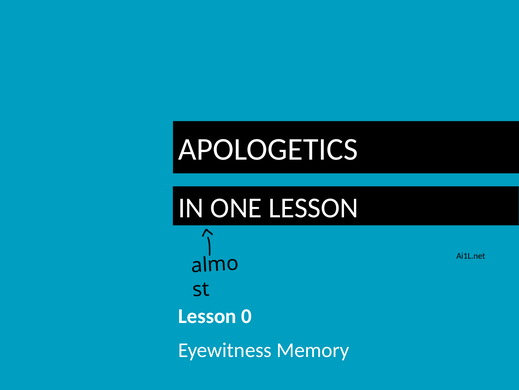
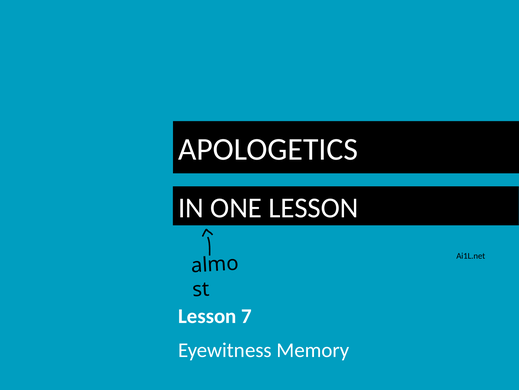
0: 0 -> 7
